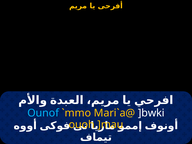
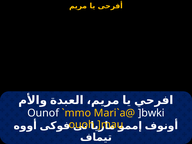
Ounof colour: light blue -> white
